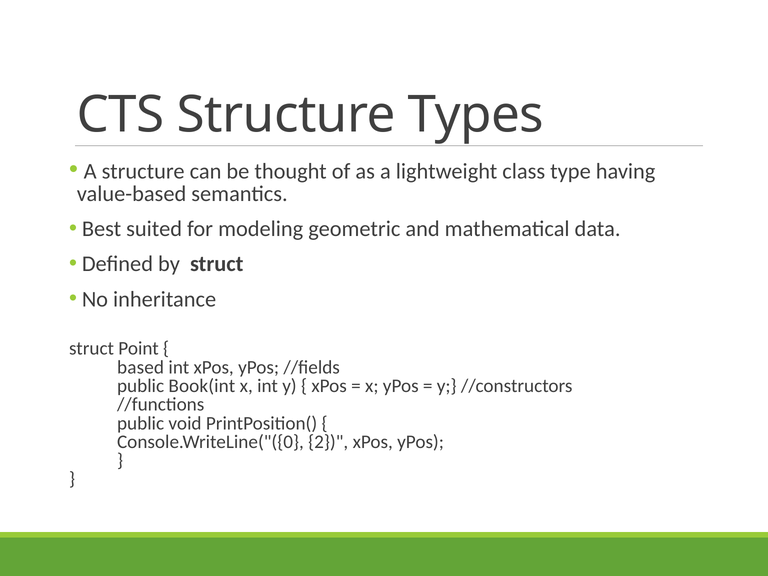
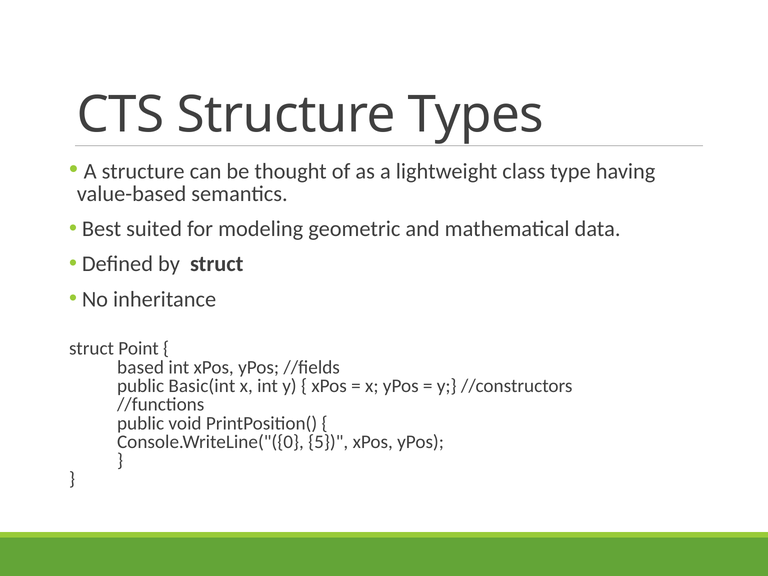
Book(int: Book(int -> Basic(int
2: 2 -> 5
